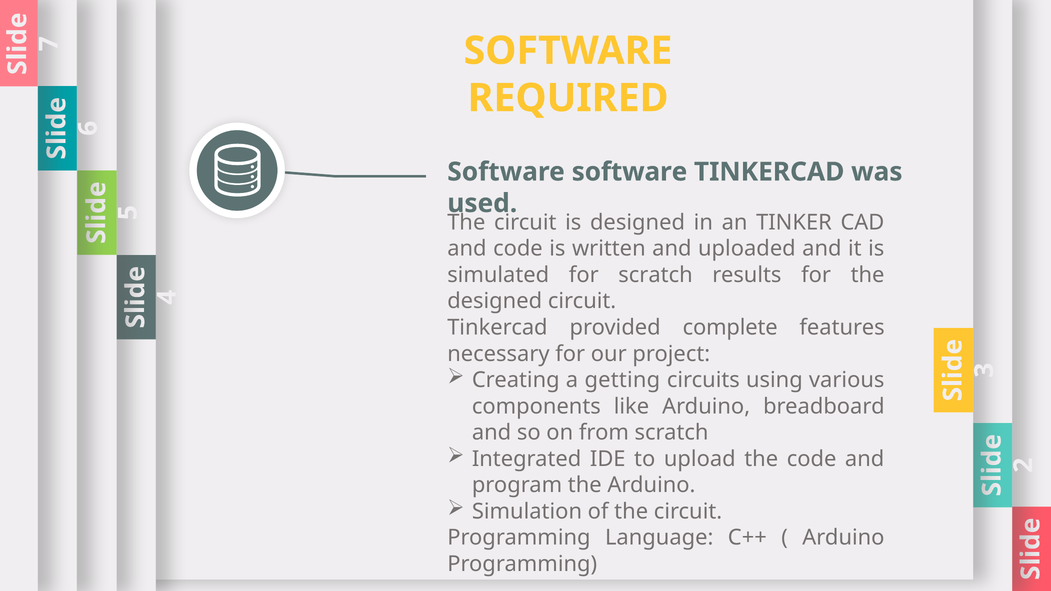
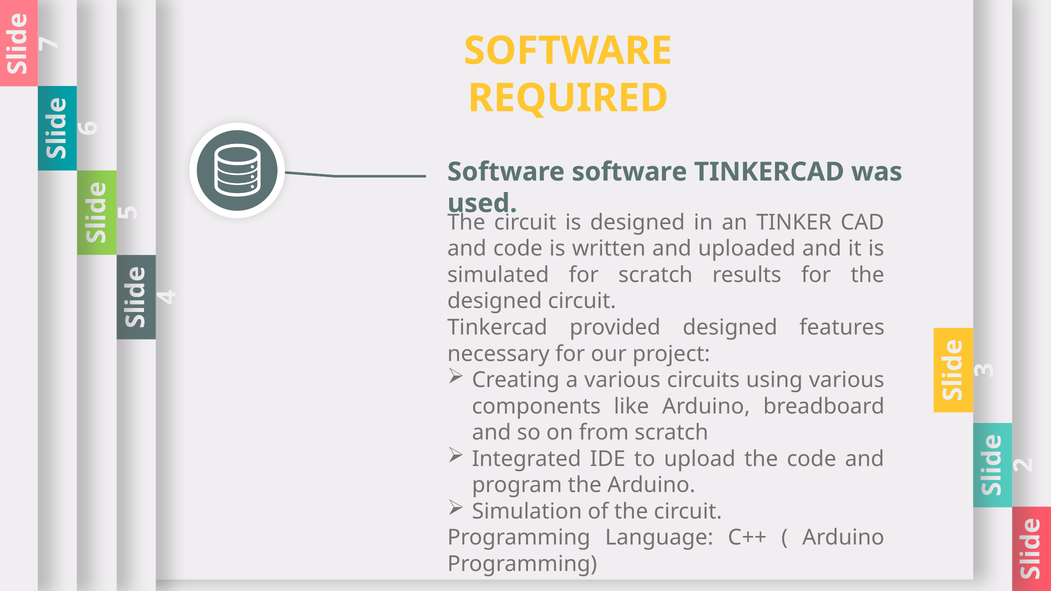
provided complete: complete -> designed
a getting: getting -> various
